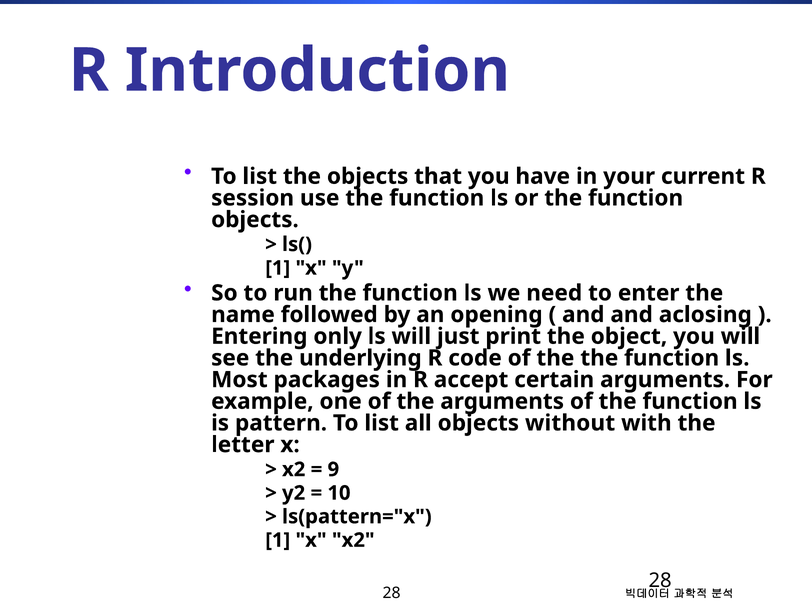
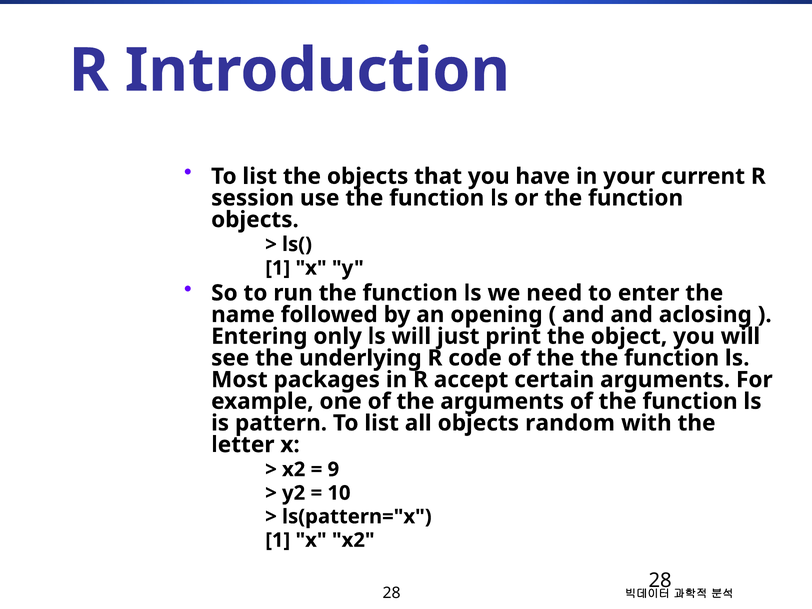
without: without -> random
